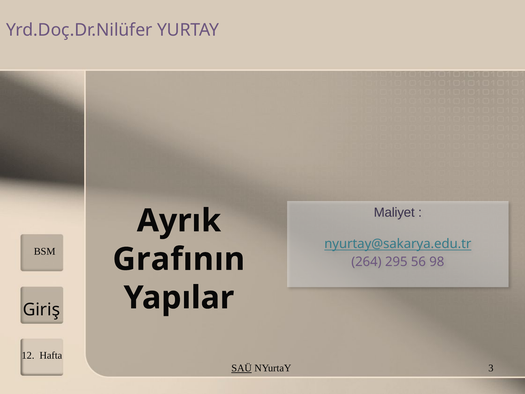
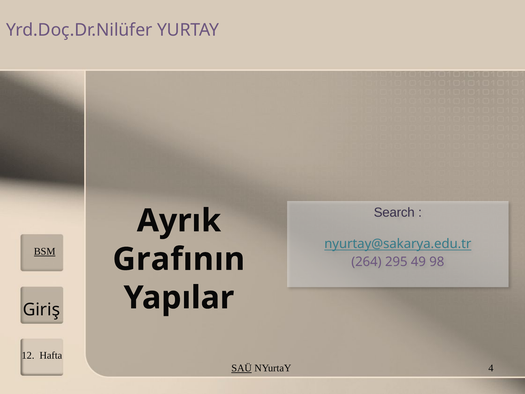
Maliyet: Maliyet -> Search
BSM underline: none -> present
56: 56 -> 49
3: 3 -> 4
